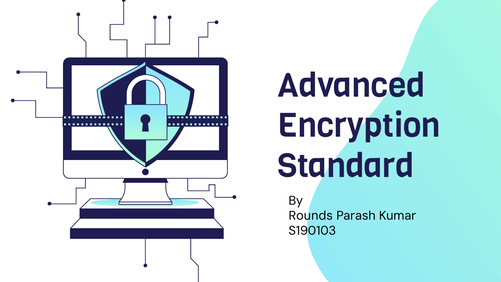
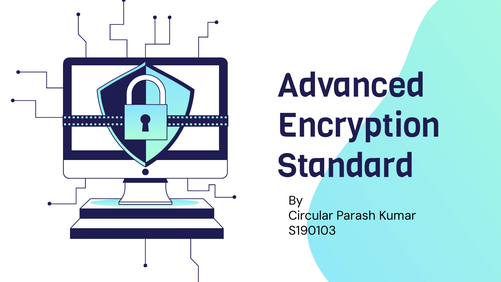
Rounds: Rounds -> Circular
